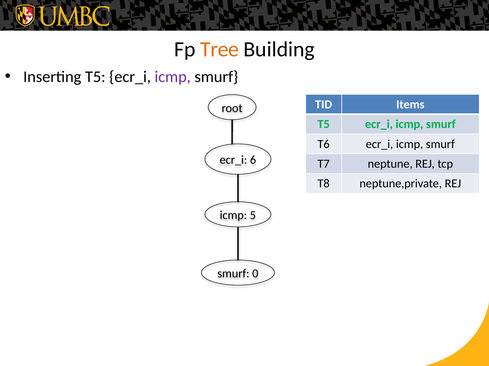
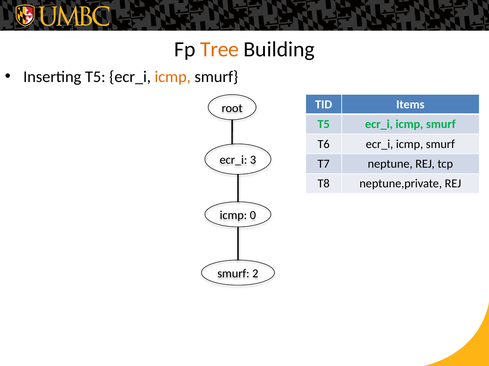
icmp at (173, 77) colour: purple -> orange
6: 6 -> 3
5: 5 -> 0
0: 0 -> 2
